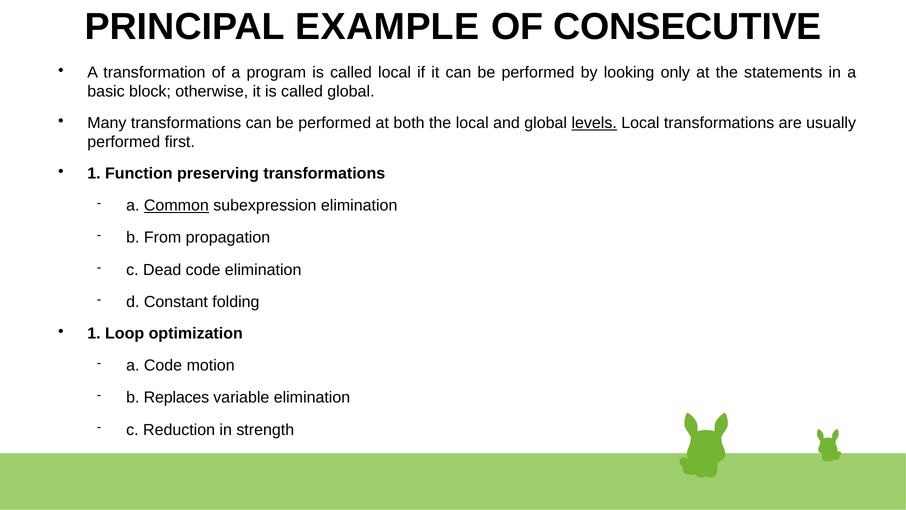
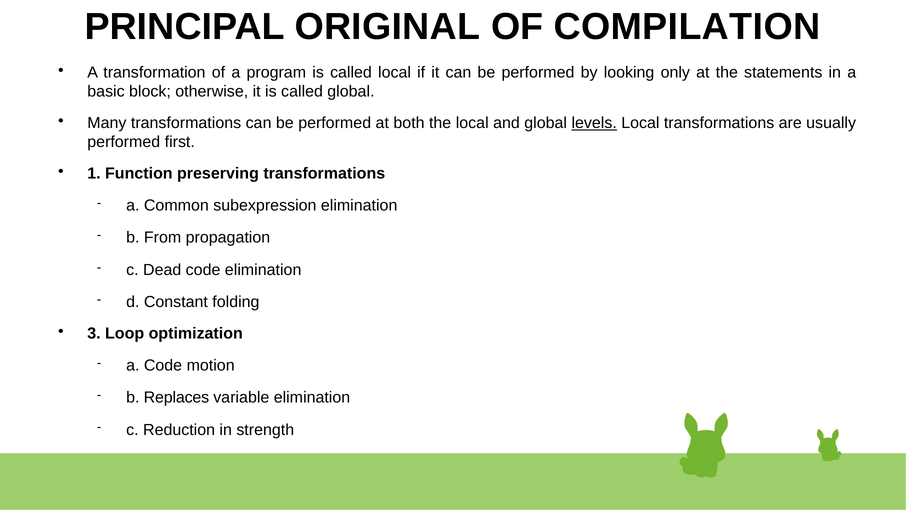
EXAMPLE: EXAMPLE -> ORIGINAL
CONSECUTIVE: CONSECUTIVE -> COMPILATION
Common underline: present -> none
1 at (94, 333): 1 -> 3
